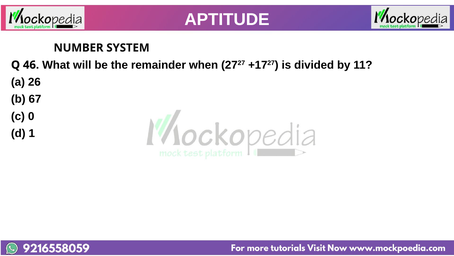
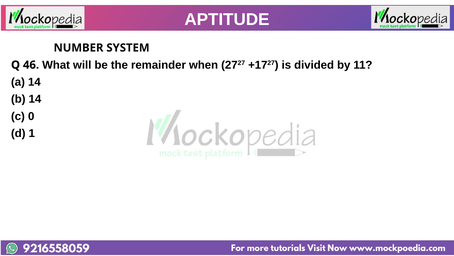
26 at (34, 82): 26 -> 14
b 67: 67 -> 14
